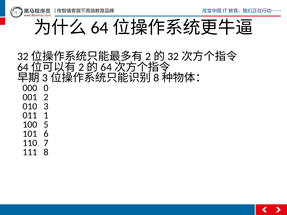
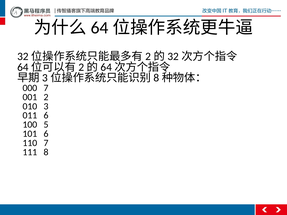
000 0: 0 -> 7
011 1: 1 -> 6
